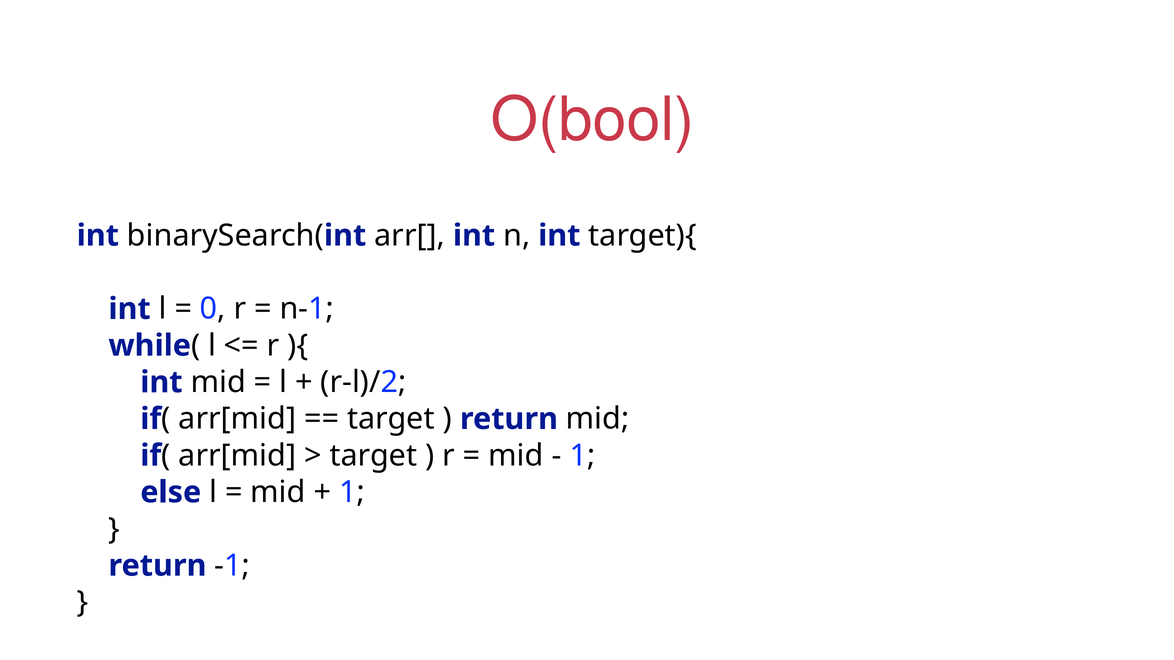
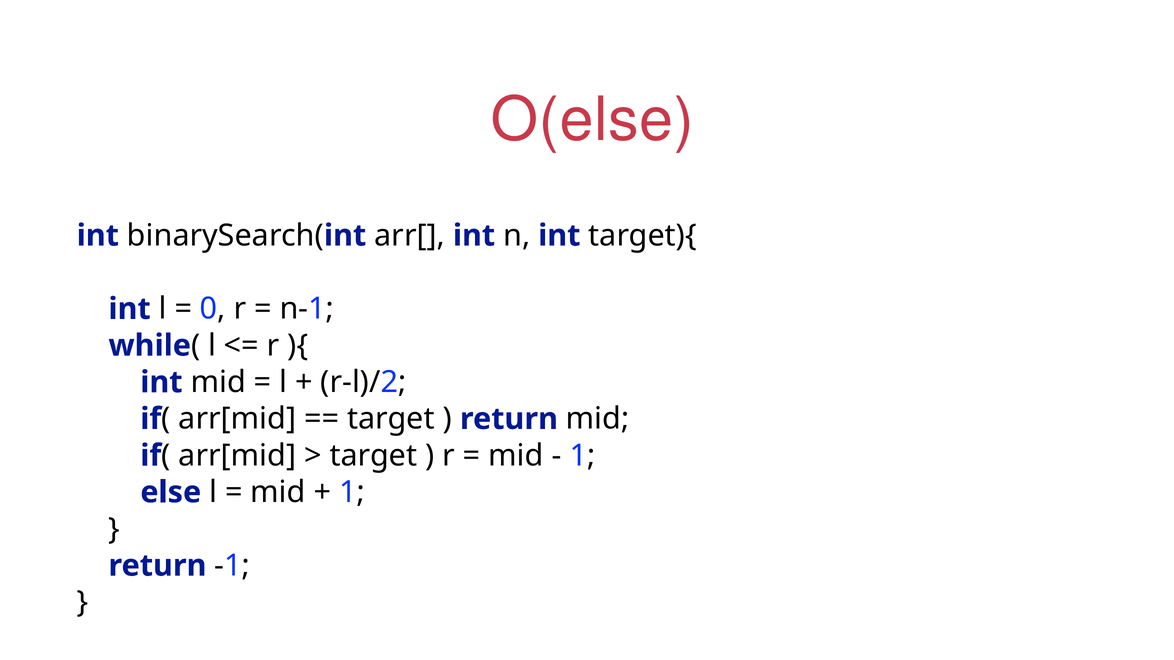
O(bool: O(bool -> O(else
